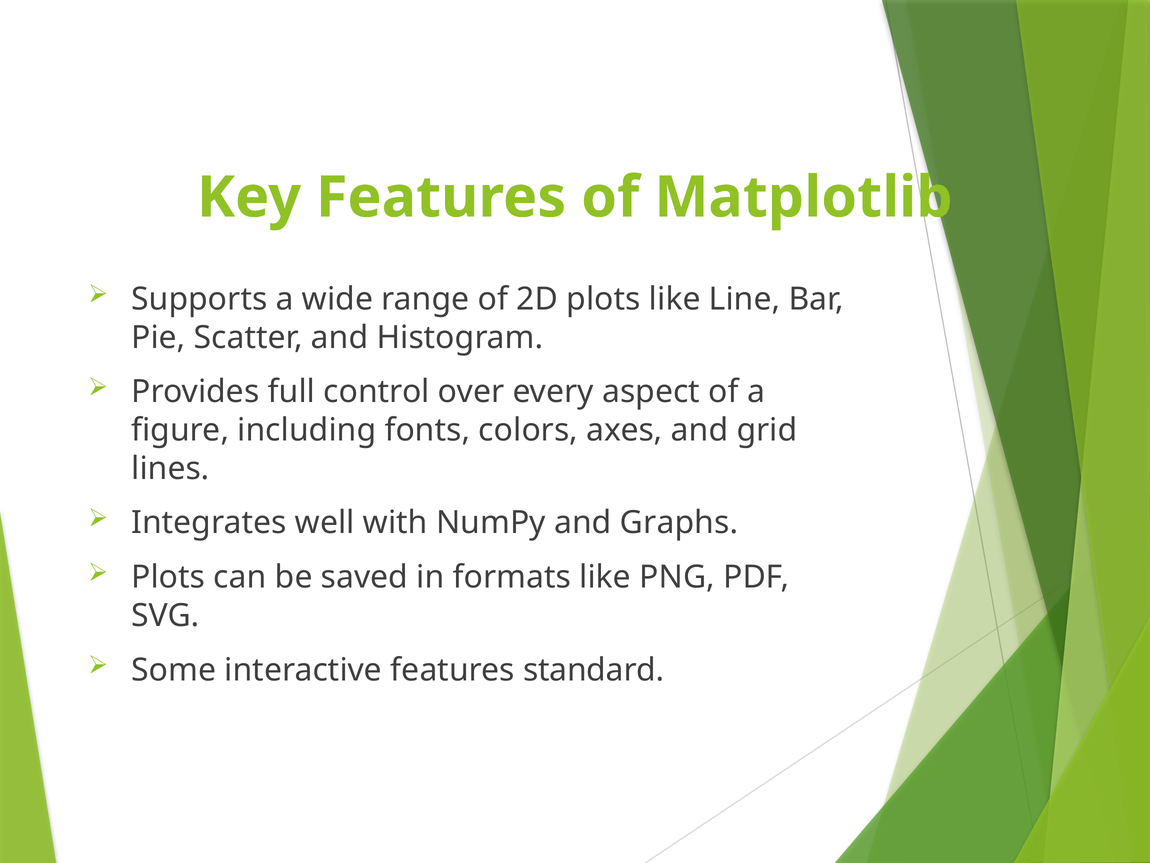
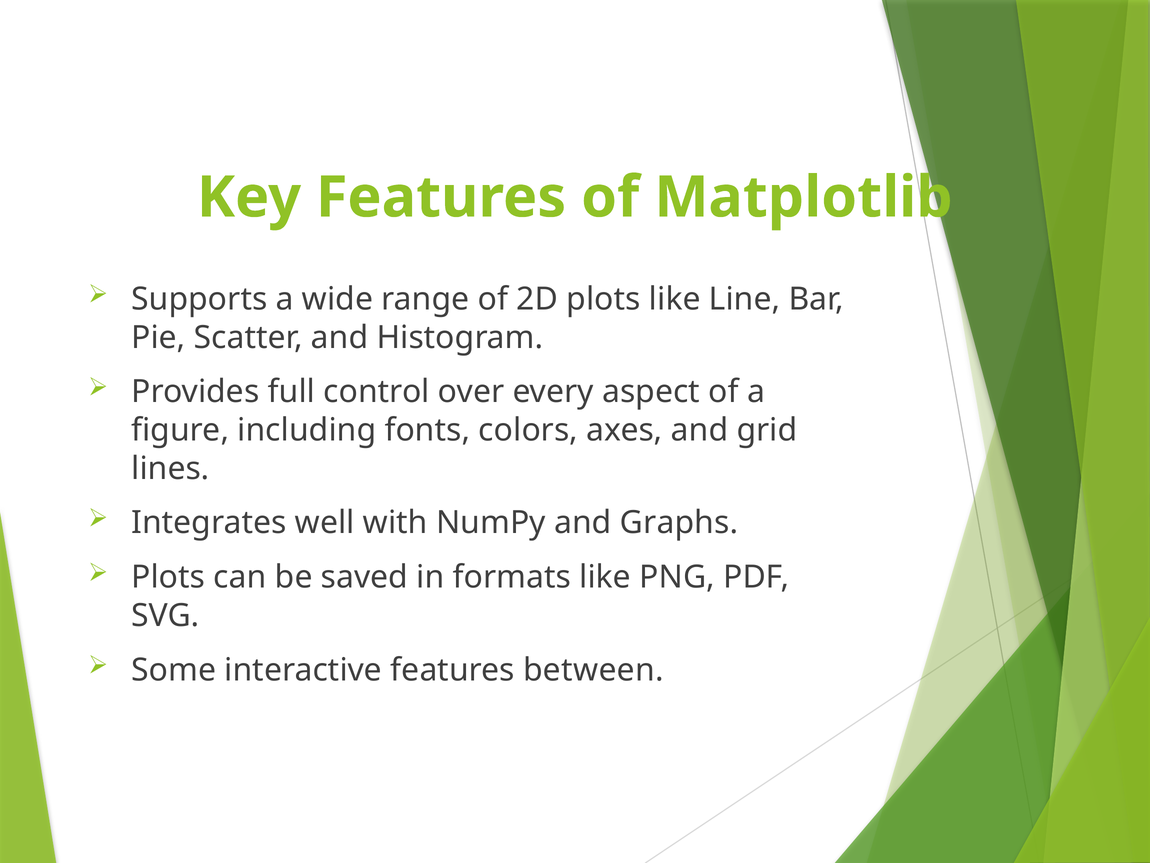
standard: standard -> between
